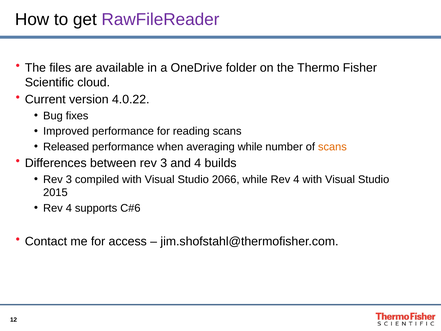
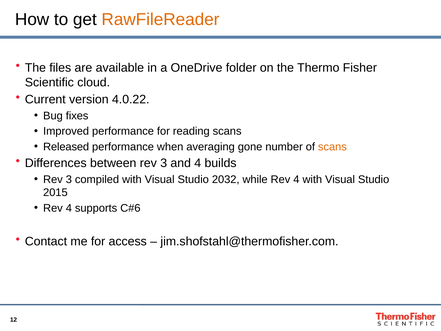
RawFileReader colour: purple -> orange
averaging while: while -> gone
2066: 2066 -> 2032
